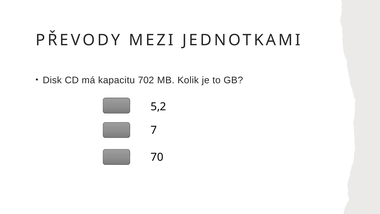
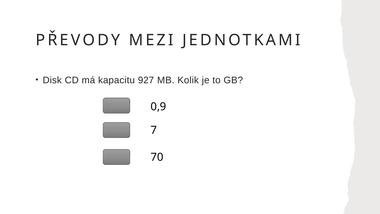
702: 702 -> 927
5,2: 5,2 -> 0,9
